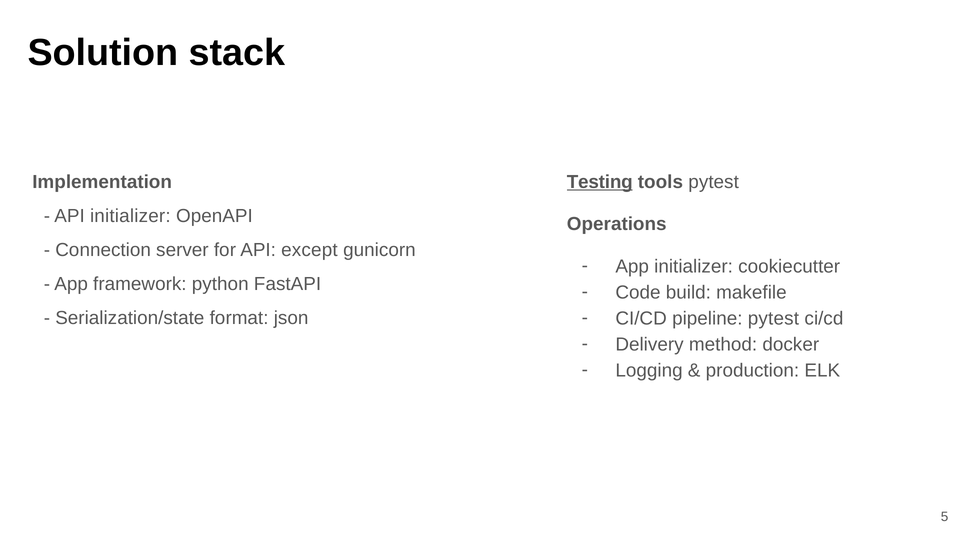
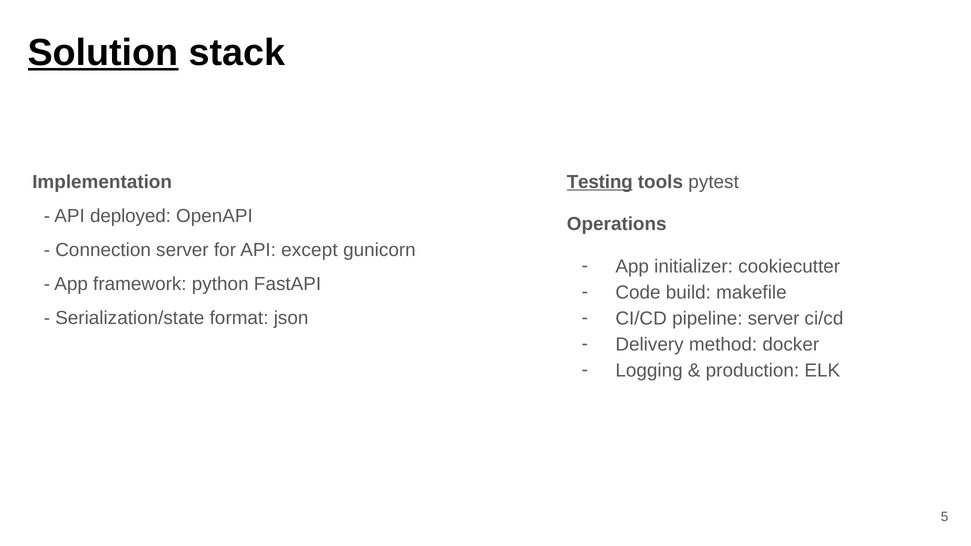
Solution underline: none -> present
API initializer: initializer -> deployed
pipeline pytest: pytest -> server
